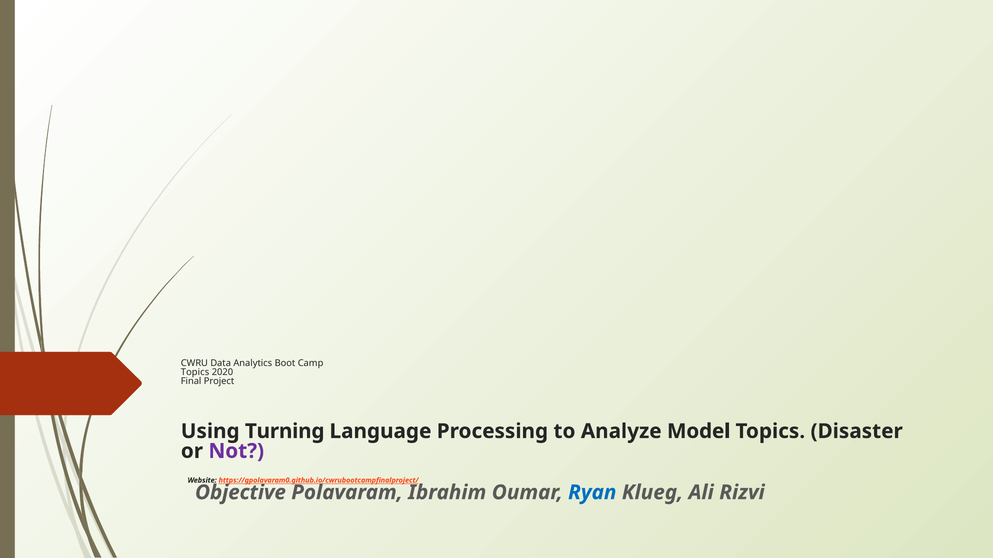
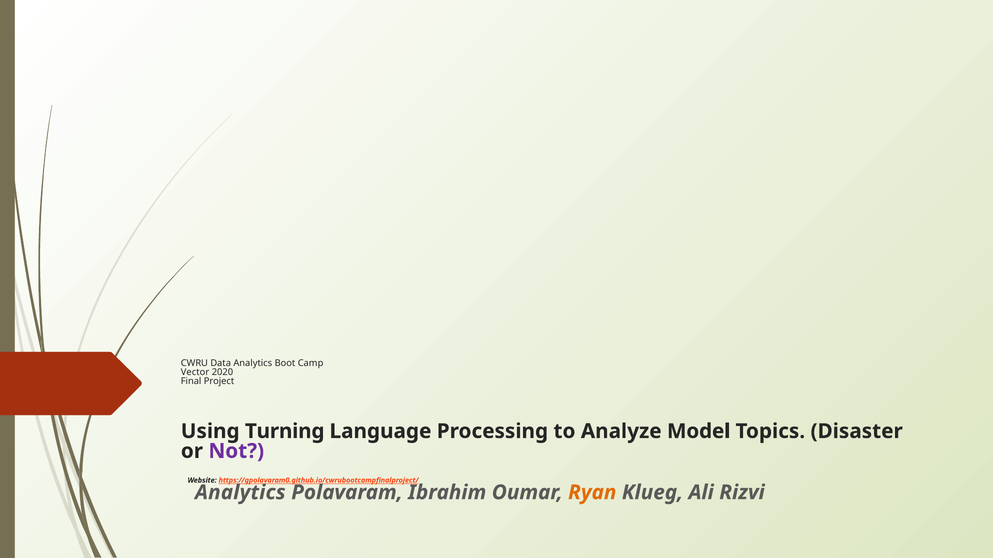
Topics at (195, 373): Topics -> Vector
Objective at (240, 493): Objective -> Analytics
Ryan colour: blue -> orange
